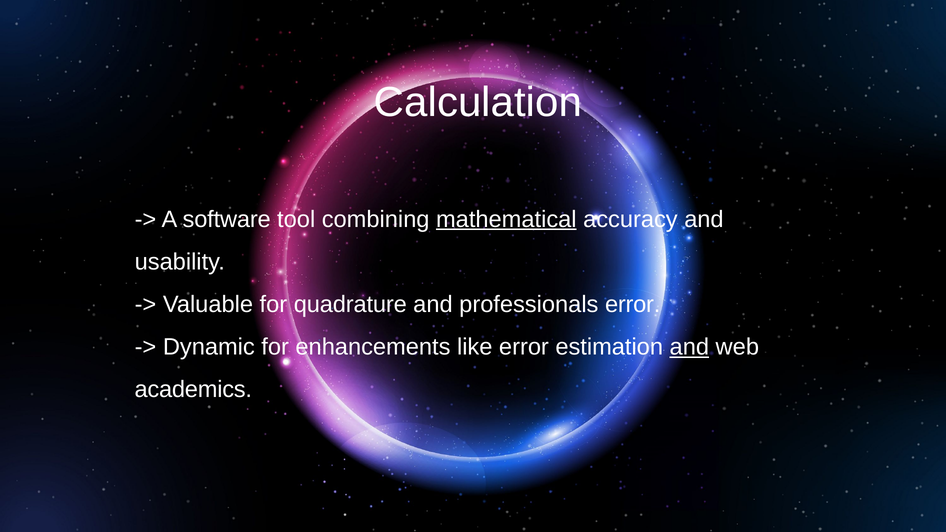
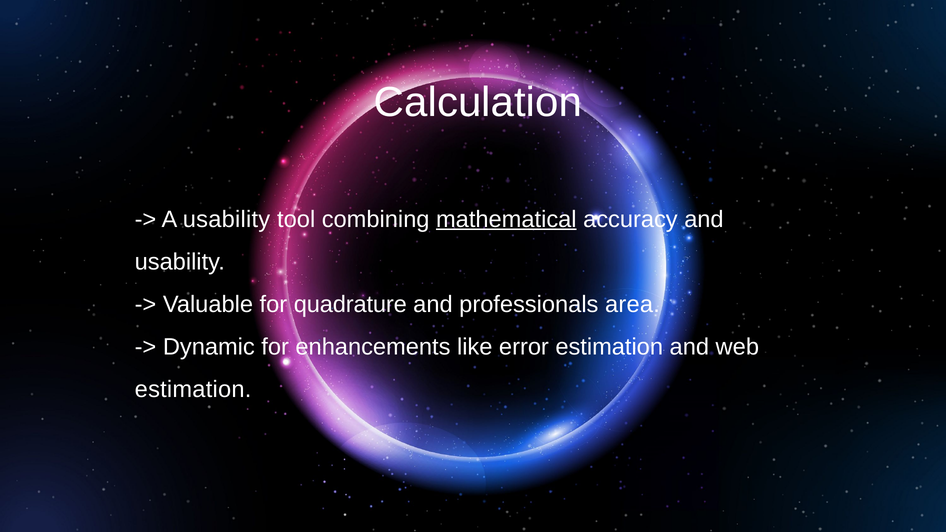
A software: software -> usability
professionals error: error -> area
and at (689, 347) underline: present -> none
academics at (193, 390): academics -> estimation
